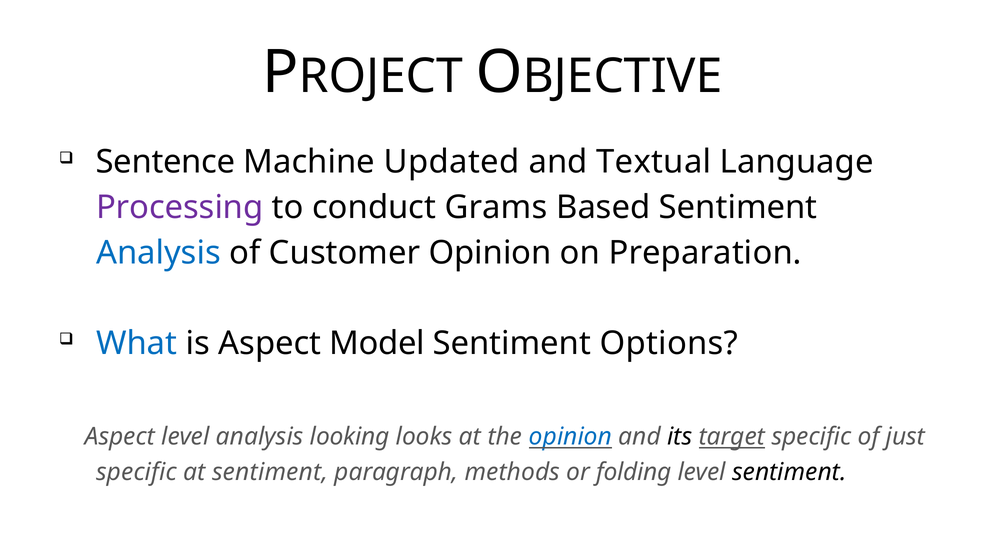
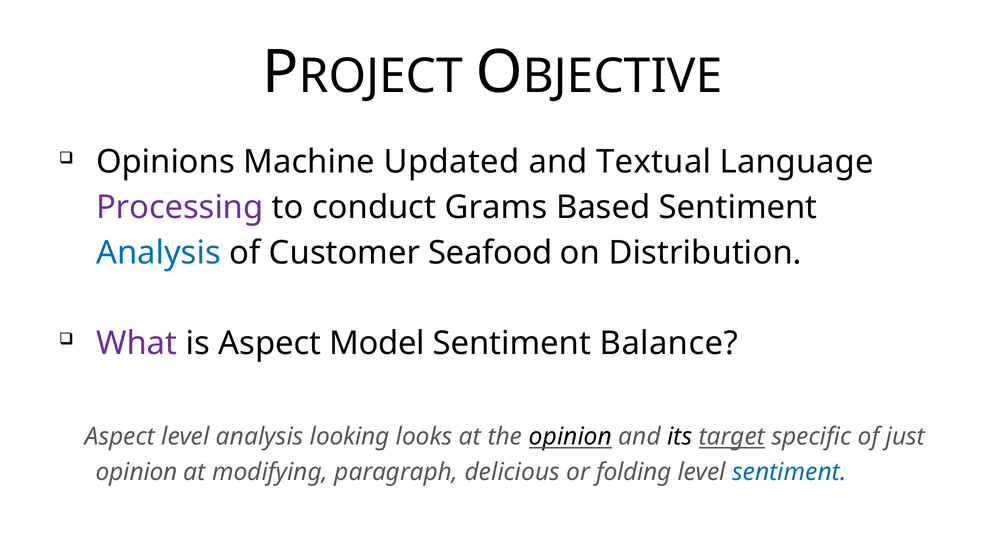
Sentence: Sentence -> Opinions
Customer Opinion: Opinion -> Seafood
Preparation: Preparation -> Distribution
What colour: blue -> purple
Options: Options -> Balance
opinion at (570, 437) colour: blue -> black
specific at (137, 472): specific -> opinion
at sentiment: sentiment -> modifying
methods: methods -> delicious
sentiment at (789, 472) colour: black -> blue
